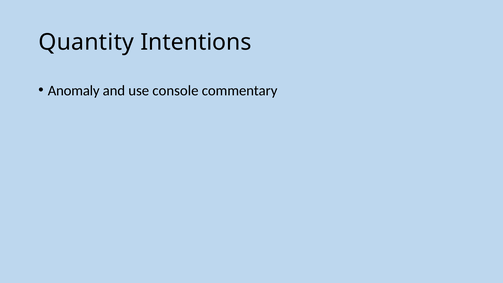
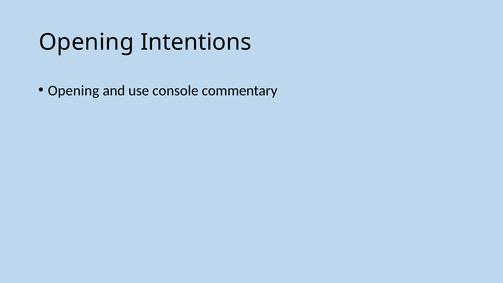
Quantity at (86, 42): Quantity -> Opening
Anomaly at (74, 91): Anomaly -> Opening
